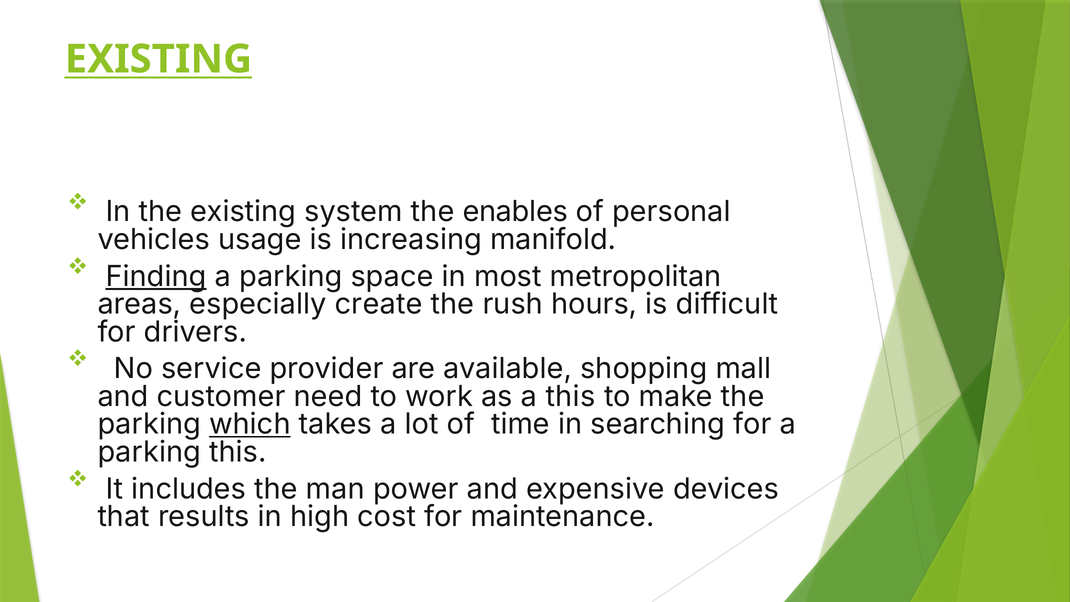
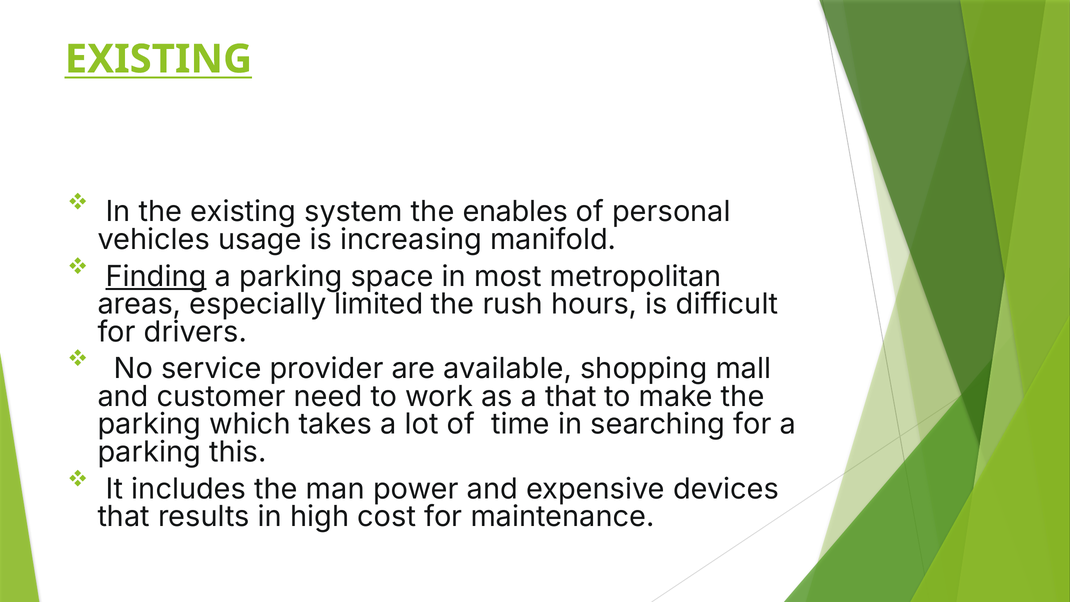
create: create -> limited
a this: this -> that
which underline: present -> none
